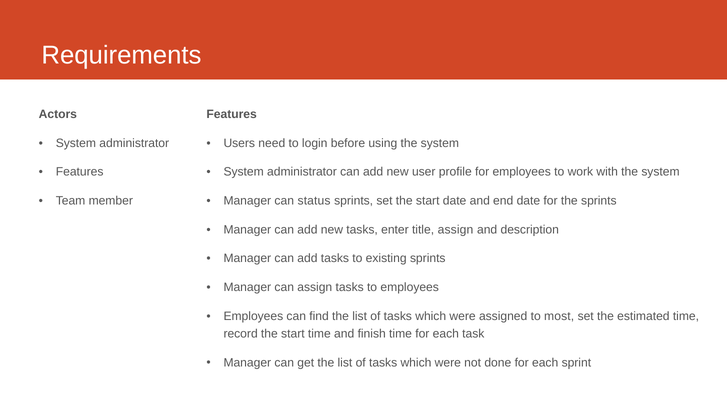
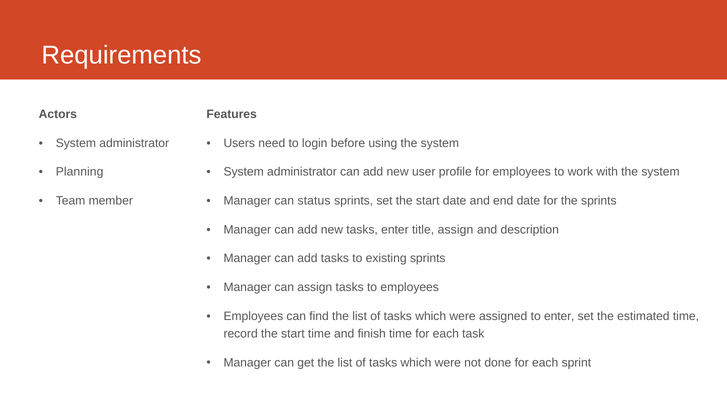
Features at (80, 172): Features -> Planning
to most: most -> enter
